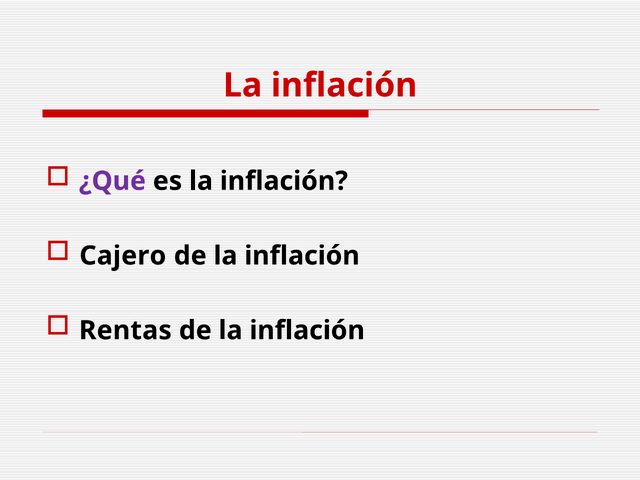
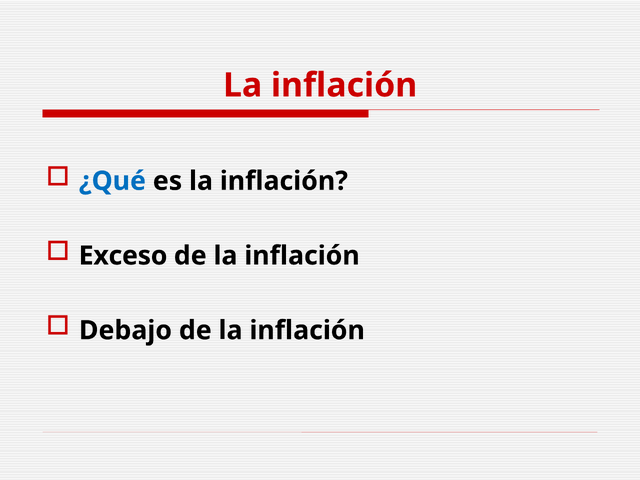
¿Qué colour: purple -> blue
Cajero: Cajero -> Exceso
Rentas: Rentas -> Debajo
